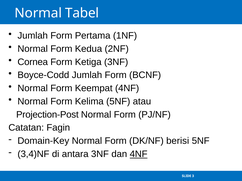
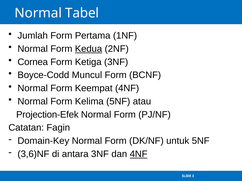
Kedua underline: none -> present
Boyce-Codd Jumlah: Jumlah -> Muncul
Projection-Post: Projection-Post -> Projection-Efek
berisi: berisi -> untuk
3,4)NF: 3,4)NF -> 3,6)NF
